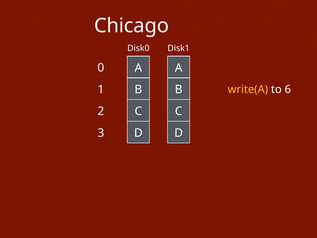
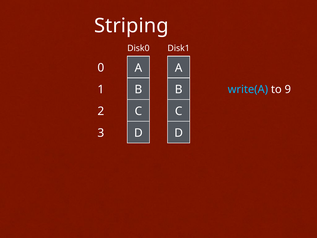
Chicago: Chicago -> Striping
write(A colour: yellow -> light blue
6: 6 -> 9
